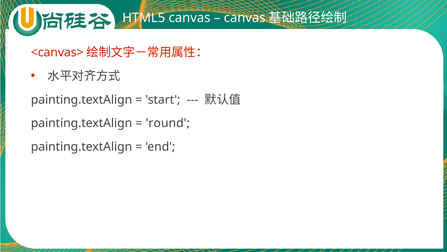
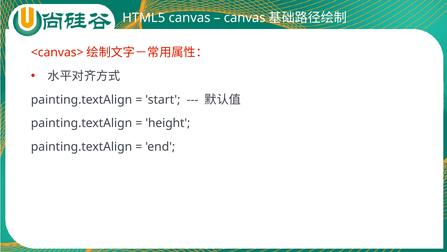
round: round -> height
